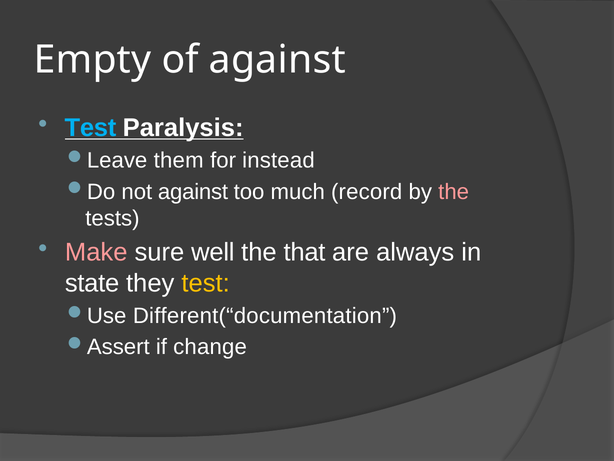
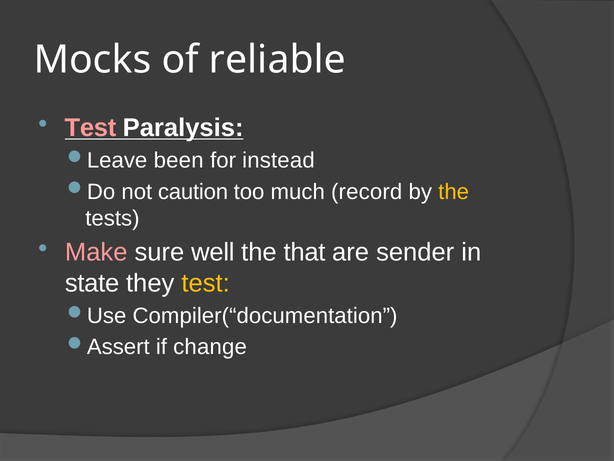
Empty: Empty -> Mocks
of against: against -> reliable
Test at (90, 128) colour: light blue -> pink
them: them -> been
not against: against -> caution
the at (454, 192) colour: pink -> yellow
always: always -> sender
Different(“documentation: Different(“documentation -> Compiler(“documentation
